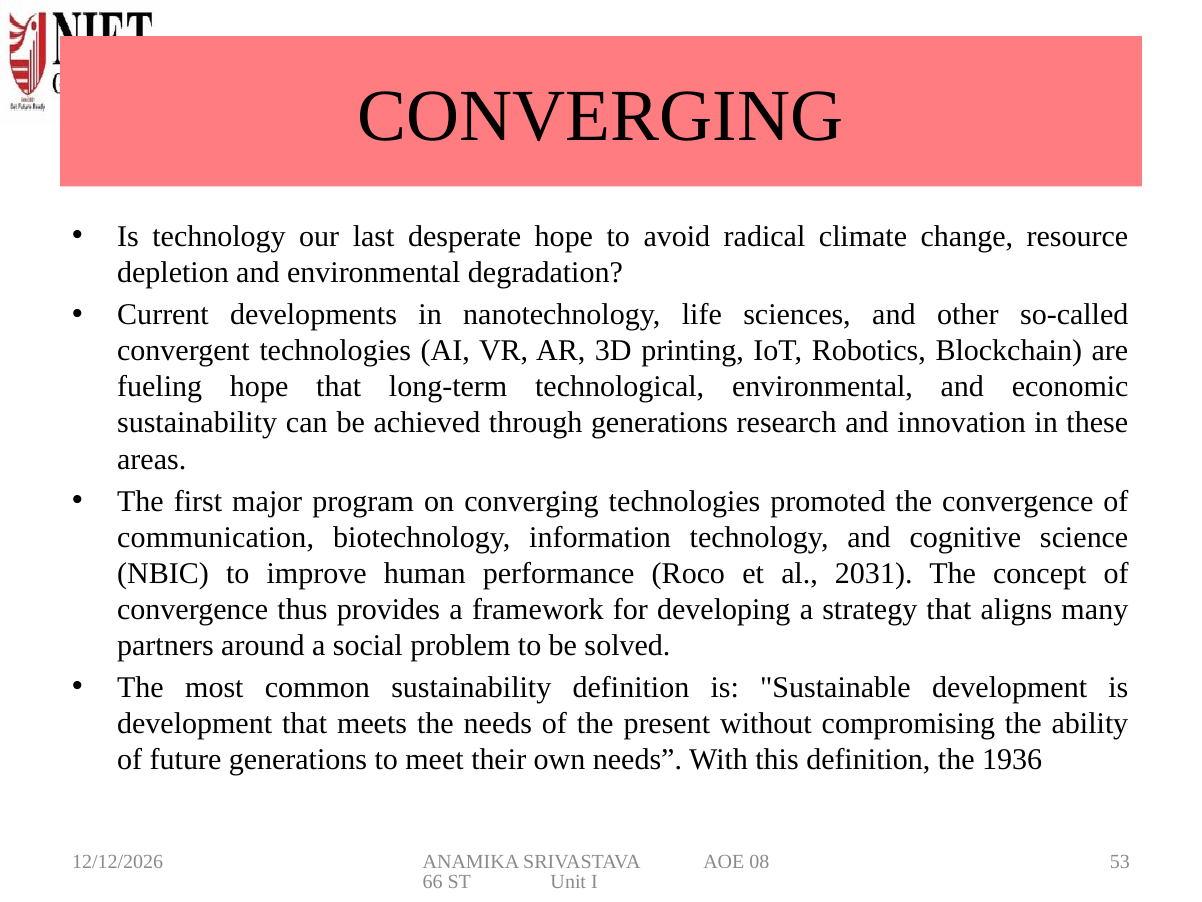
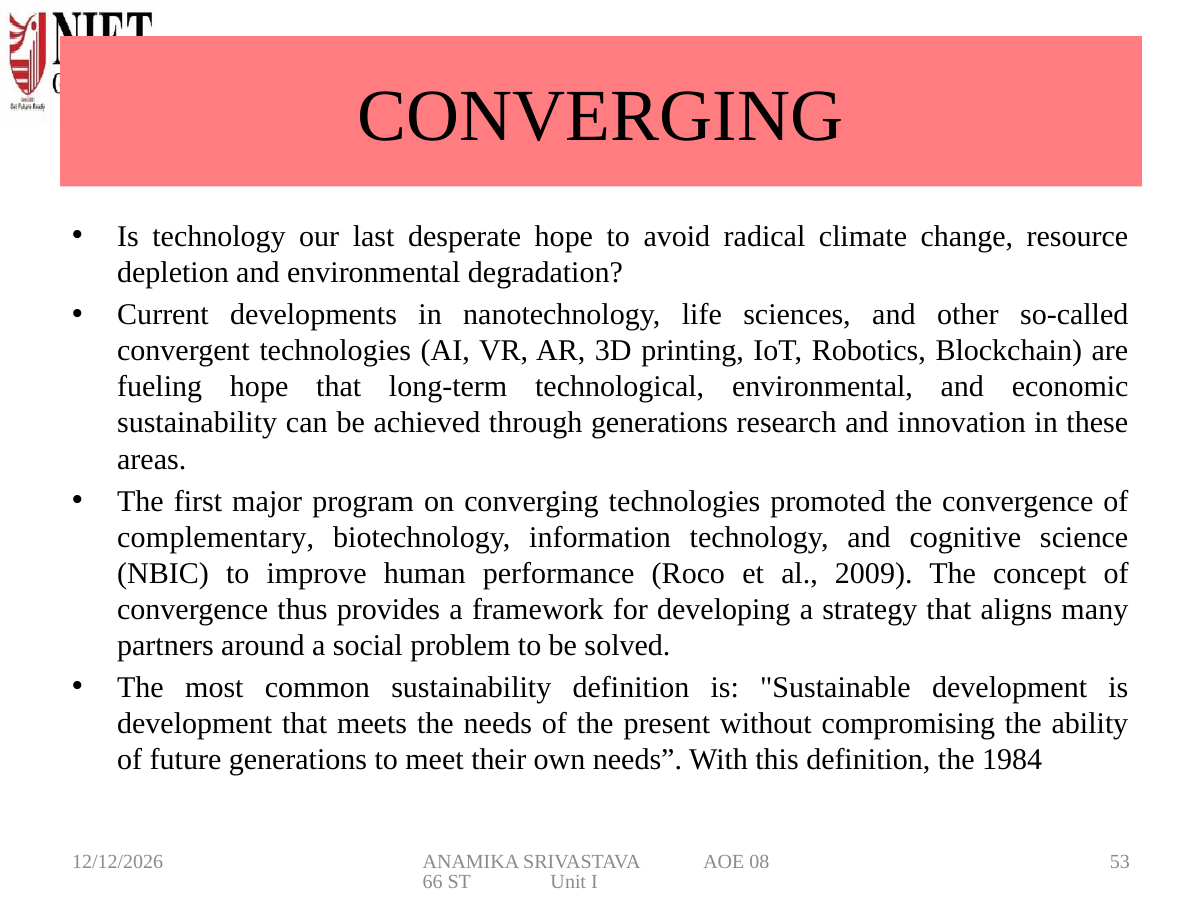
communication: communication -> complementary
2031: 2031 -> 2009
1936: 1936 -> 1984
